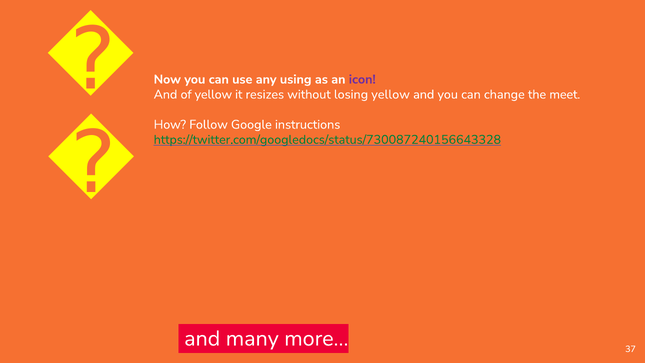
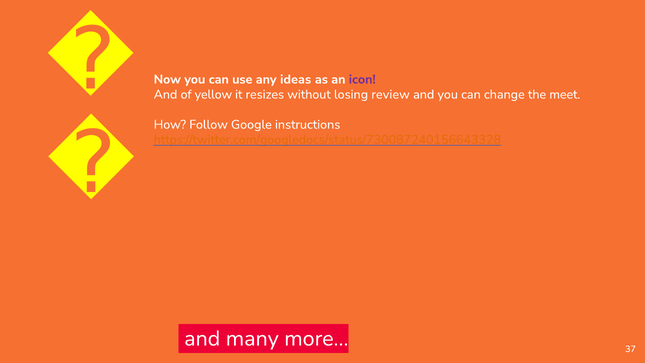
using: using -> ideas
losing yellow: yellow -> review
https://twitter.com/googledocs/status/730087240156643328 colour: green -> orange
